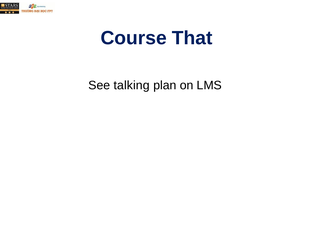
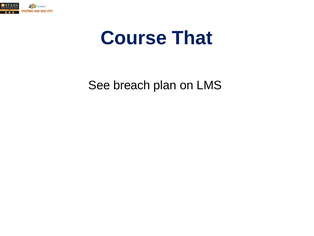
talking: talking -> breach
